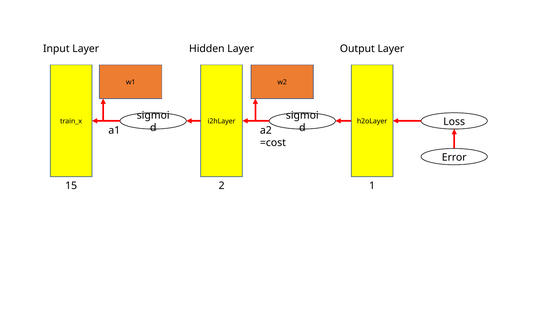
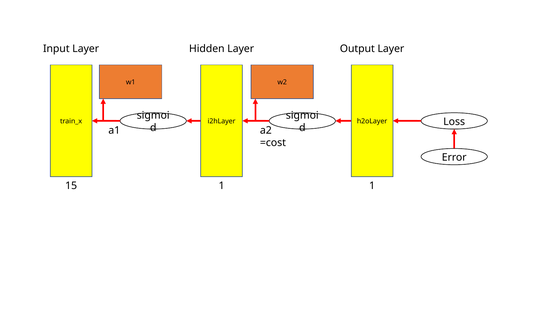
15 2: 2 -> 1
